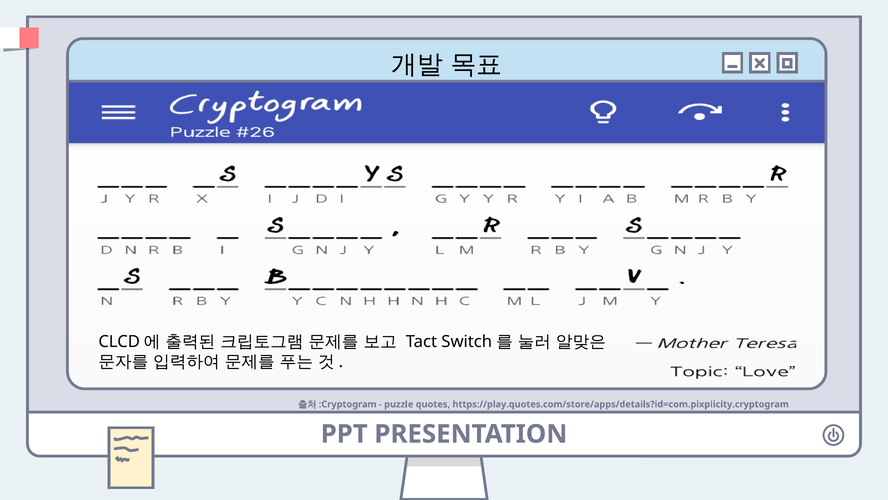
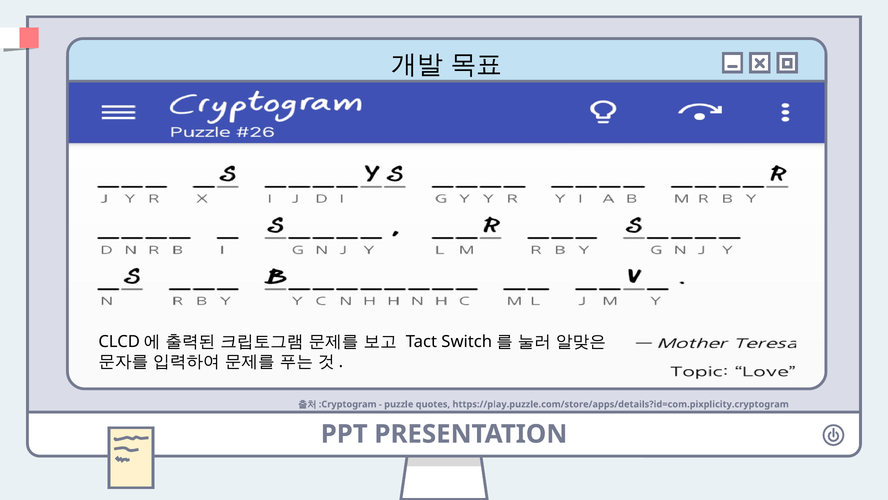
https://play.quotes.com/store/apps/details?id=com.pixplicity.cryptogram: https://play.quotes.com/store/apps/details?id=com.pixplicity.cryptogram -> https://play.puzzle.com/store/apps/details?id=com.pixplicity.cryptogram
